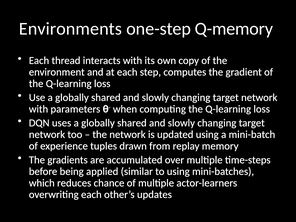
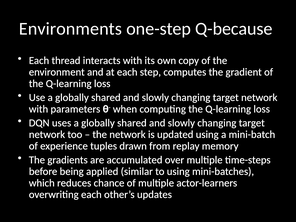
Q-memory: Q-memory -> Q-because
